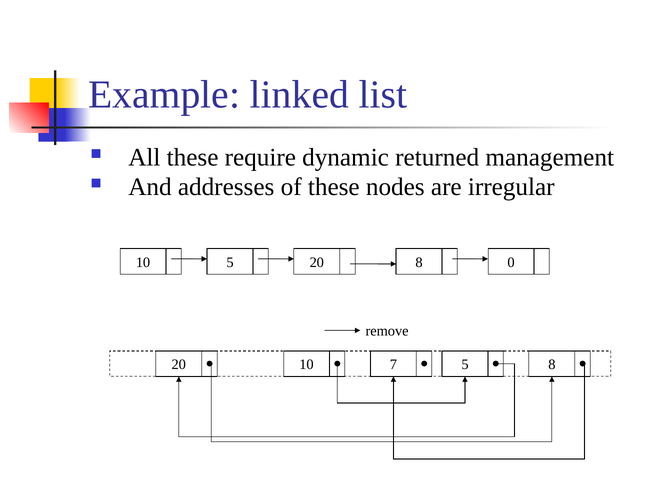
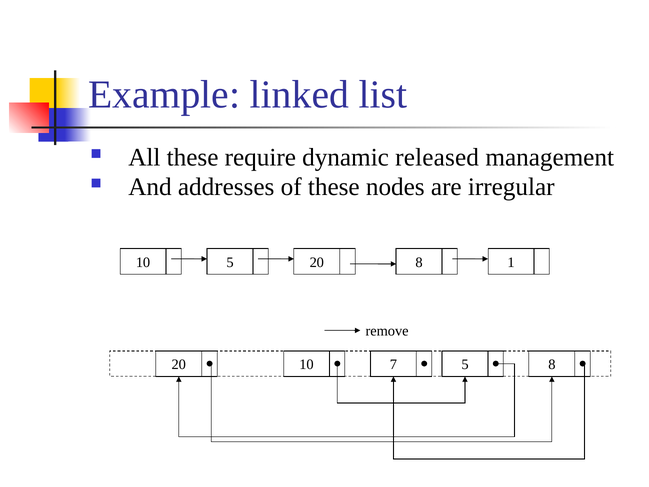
returned: returned -> released
0: 0 -> 1
